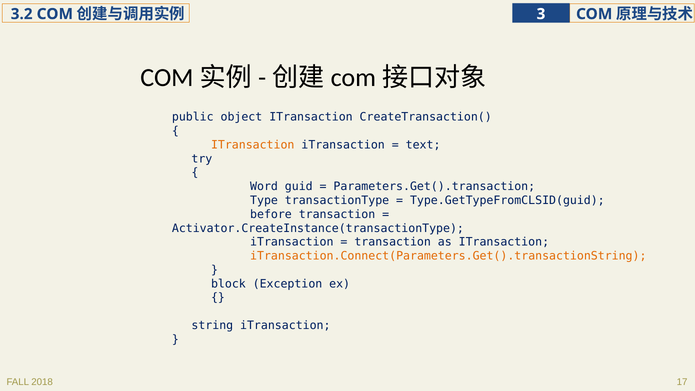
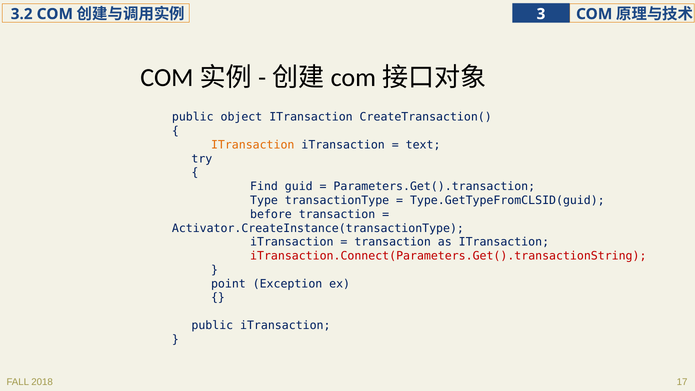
Word: Word -> Find
iTransaction.Connect(Parameters.Get().transactionString colour: orange -> red
block: block -> point
string at (212, 325): string -> public
